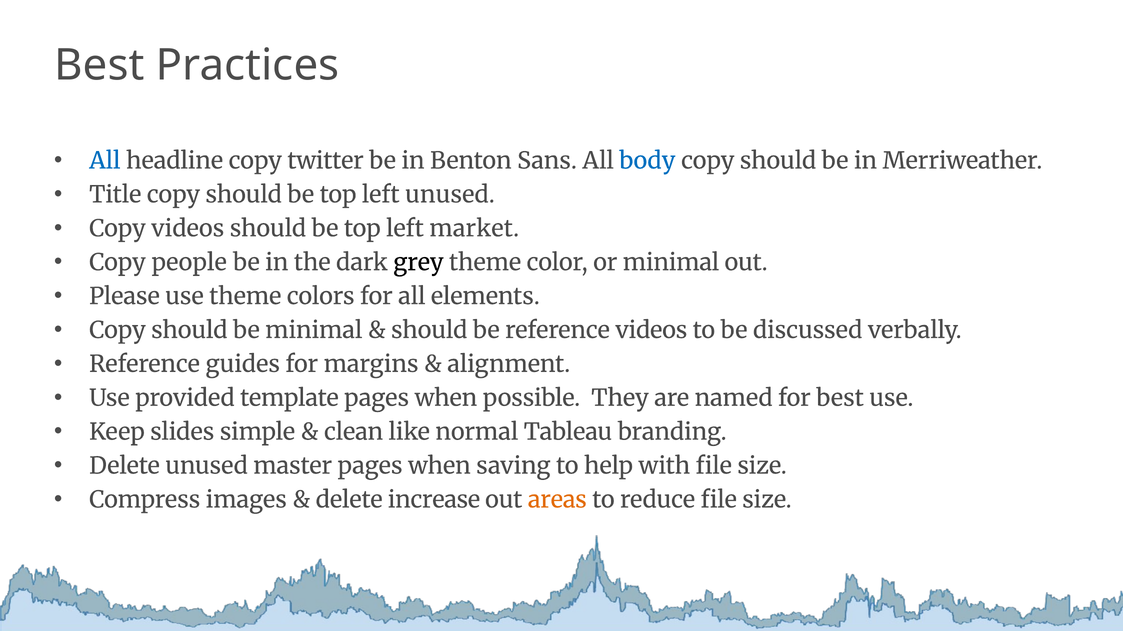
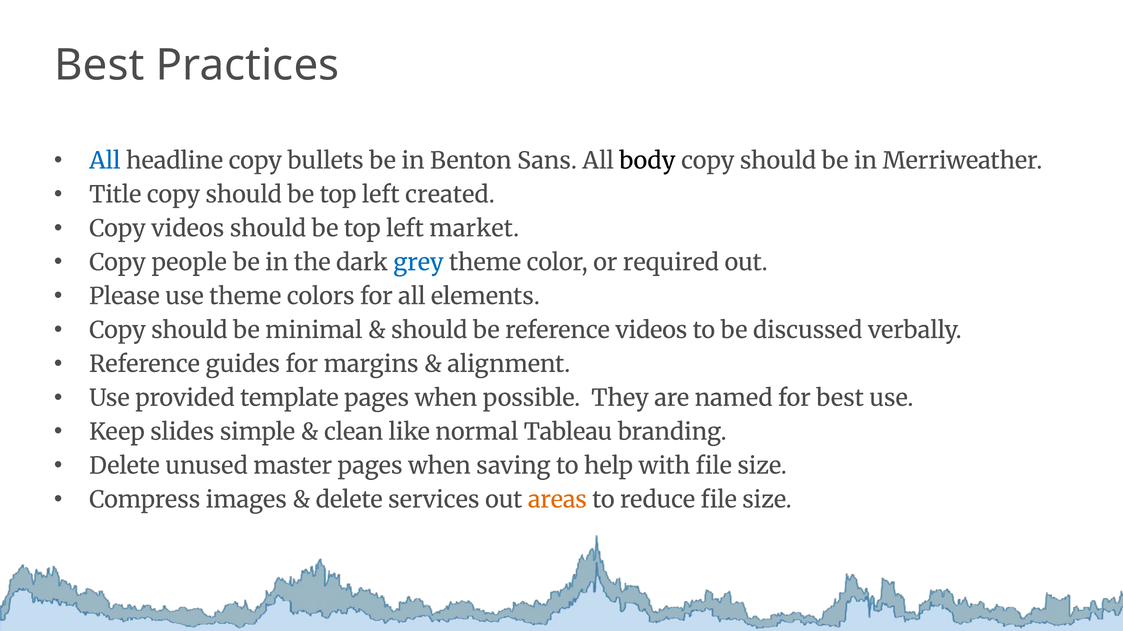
twitter: twitter -> bullets
body colour: blue -> black
left unused: unused -> created
grey colour: black -> blue
or minimal: minimal -> required
increase: increase -> services
